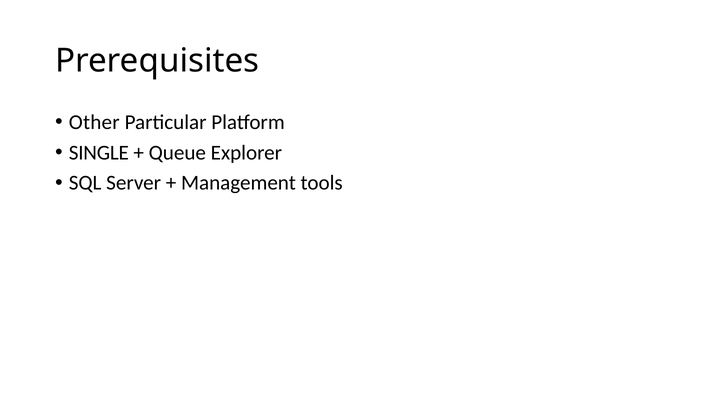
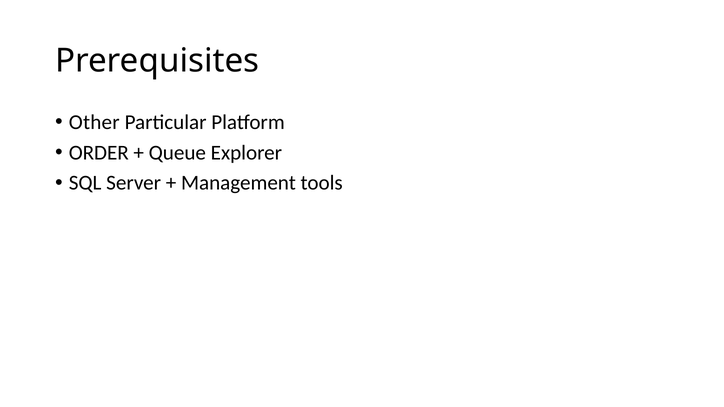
SINGLE: SINGLE -> ORDER
